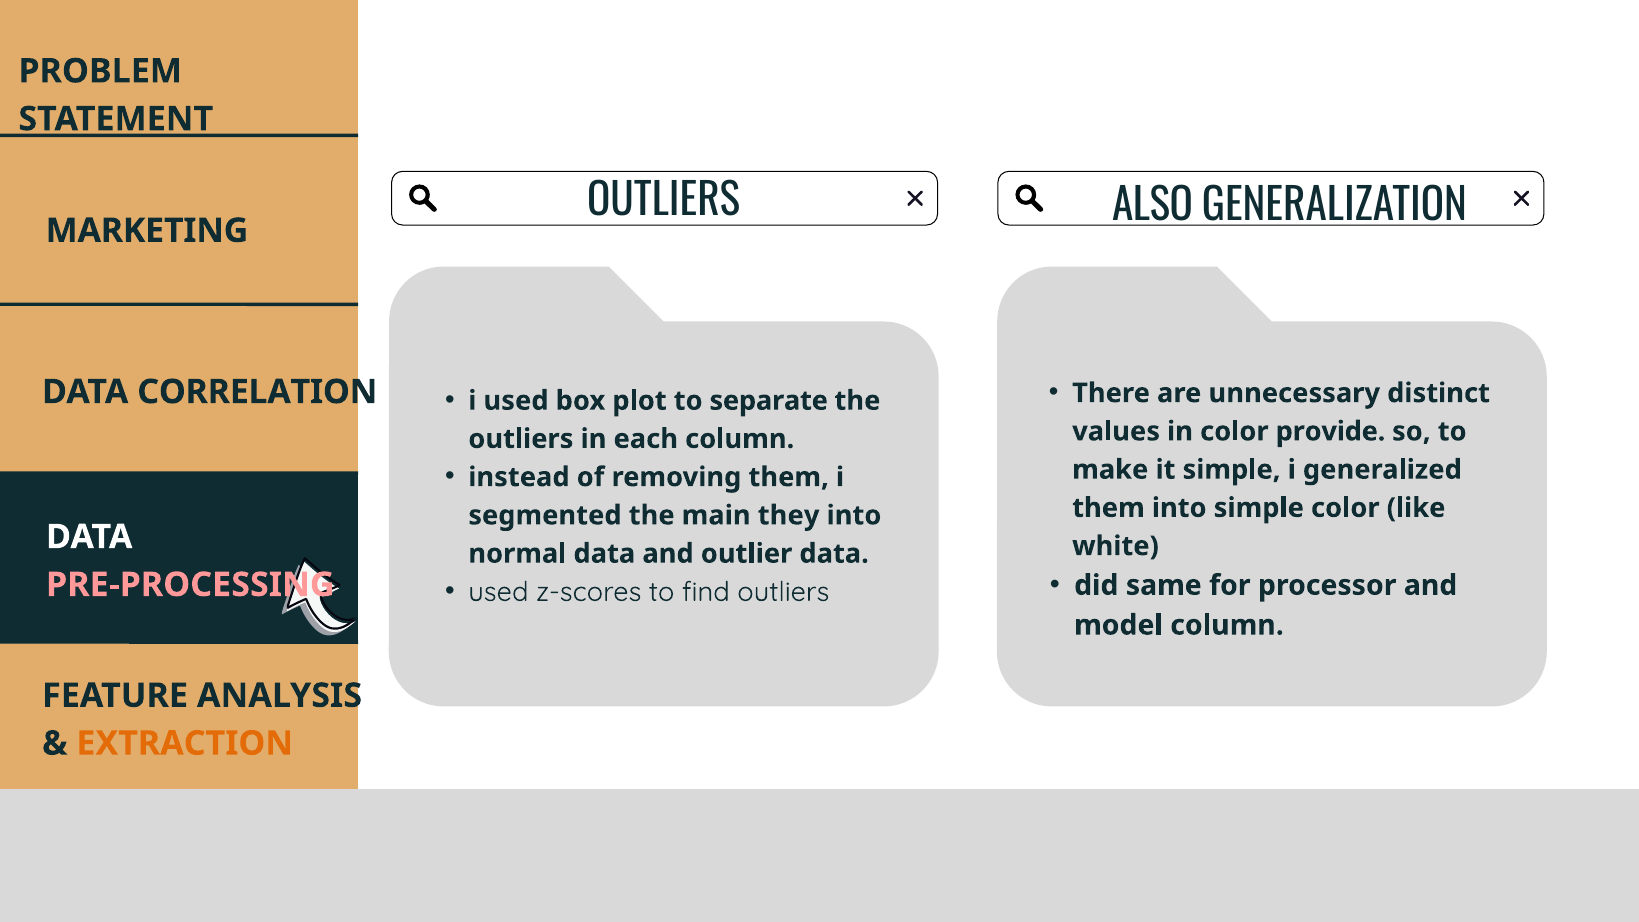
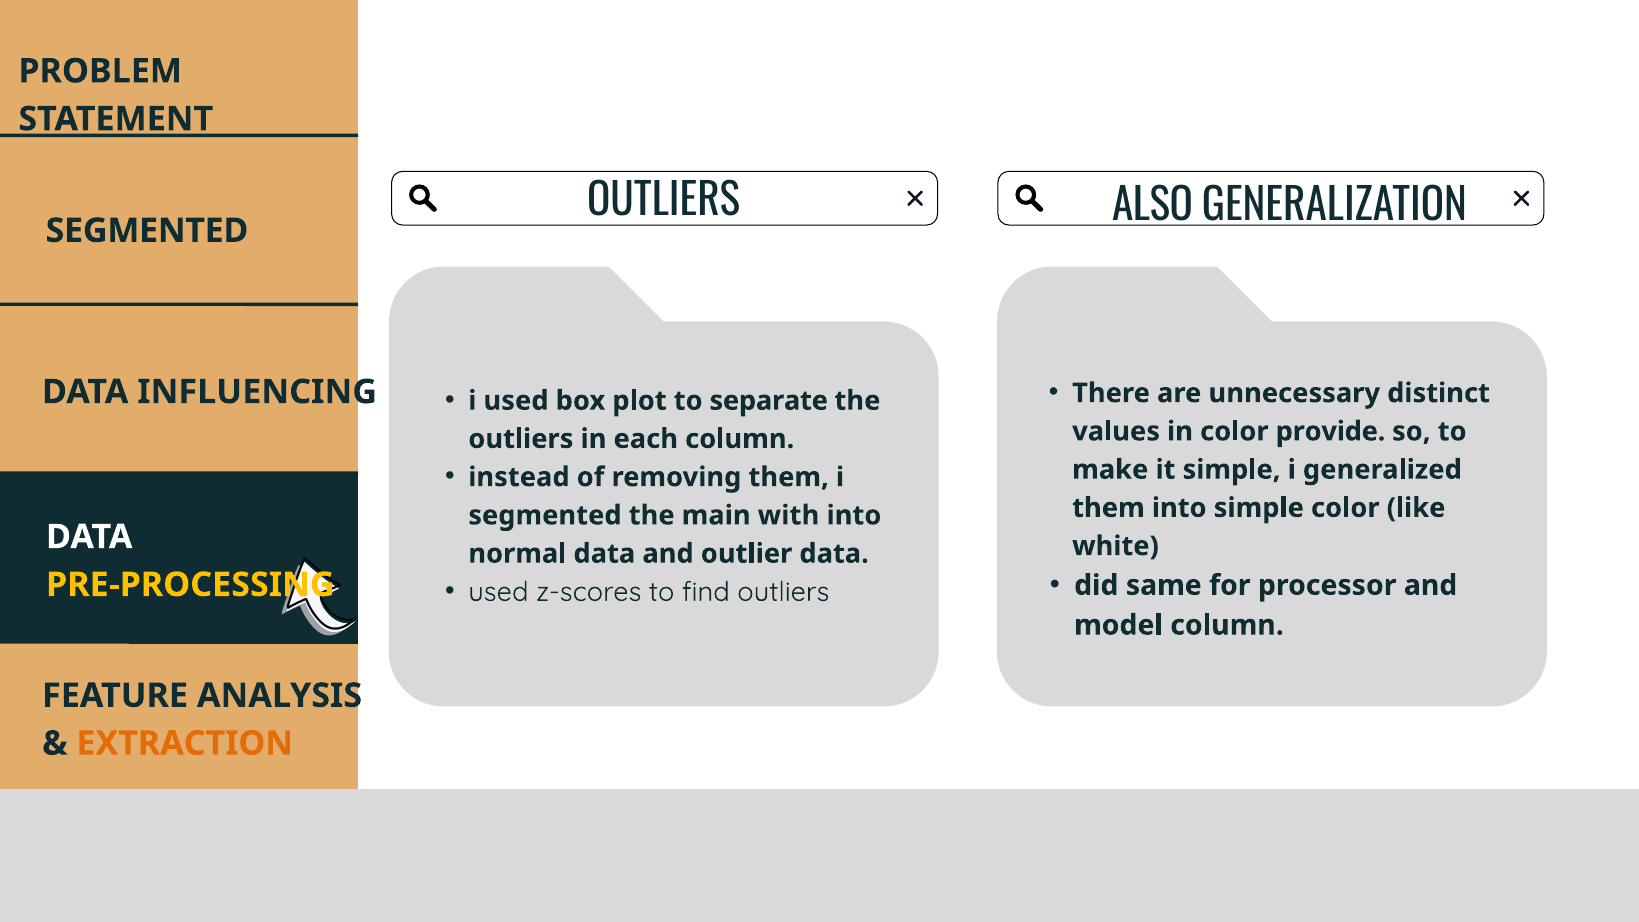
MARKETING at (147, 231): MARKETING -> SEGMENTED
CORRELATION: CORRELATION -> INFLUENCING
they: they -> with
PRE-PROCESSING colour: pink -> yellow
